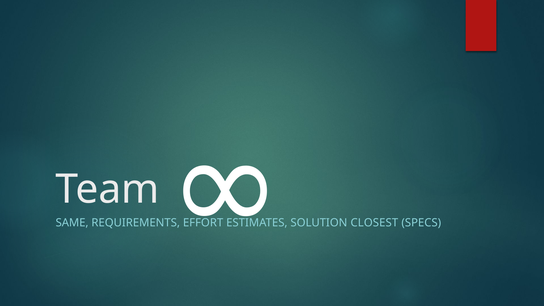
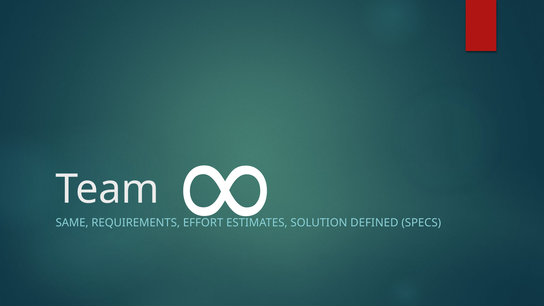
CLOSEST: CLOSEST -> DEFINED
